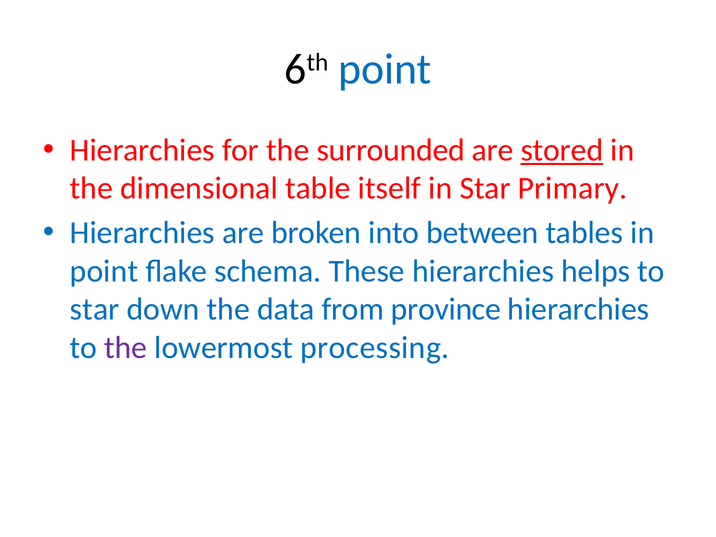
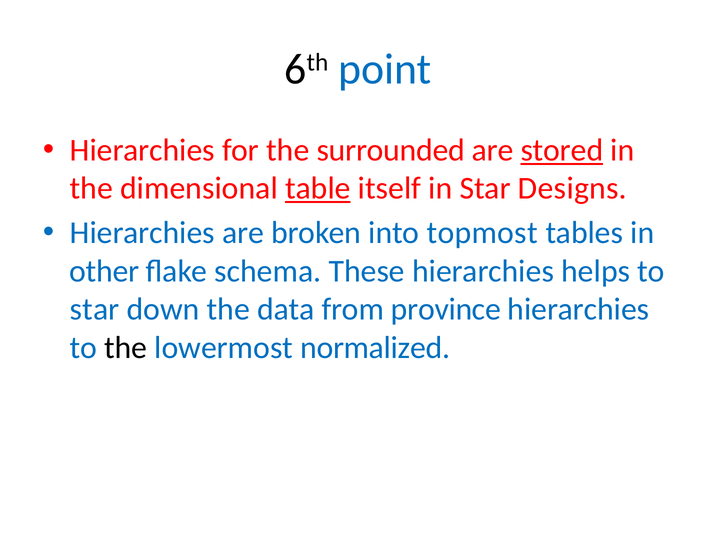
table underline: none -> present
Primary: Primary -> Designs
between: between -> topmost
point at (104, 271): point -> other
the at (126, 348) colour: purple -> black
processing: processing -> normalized
